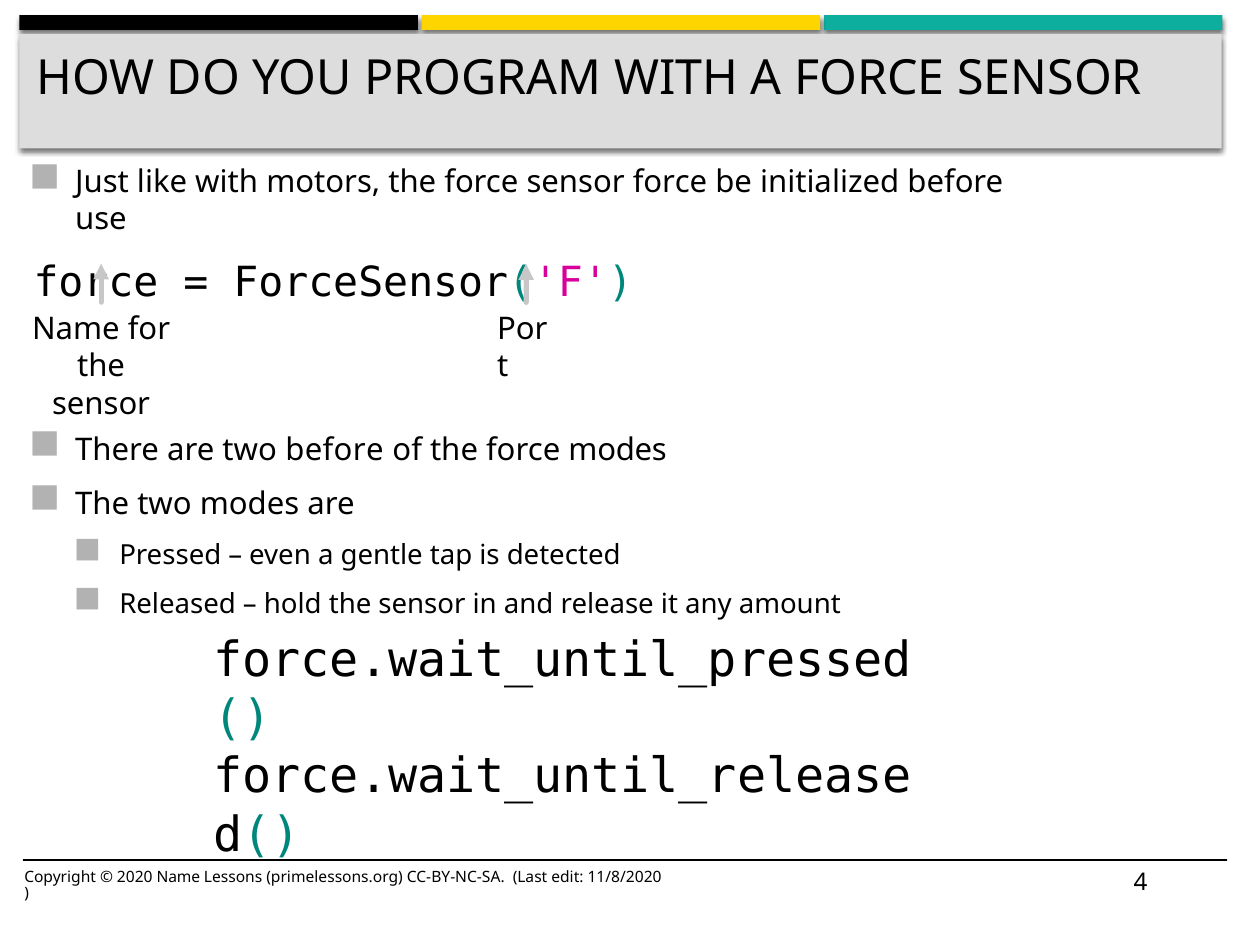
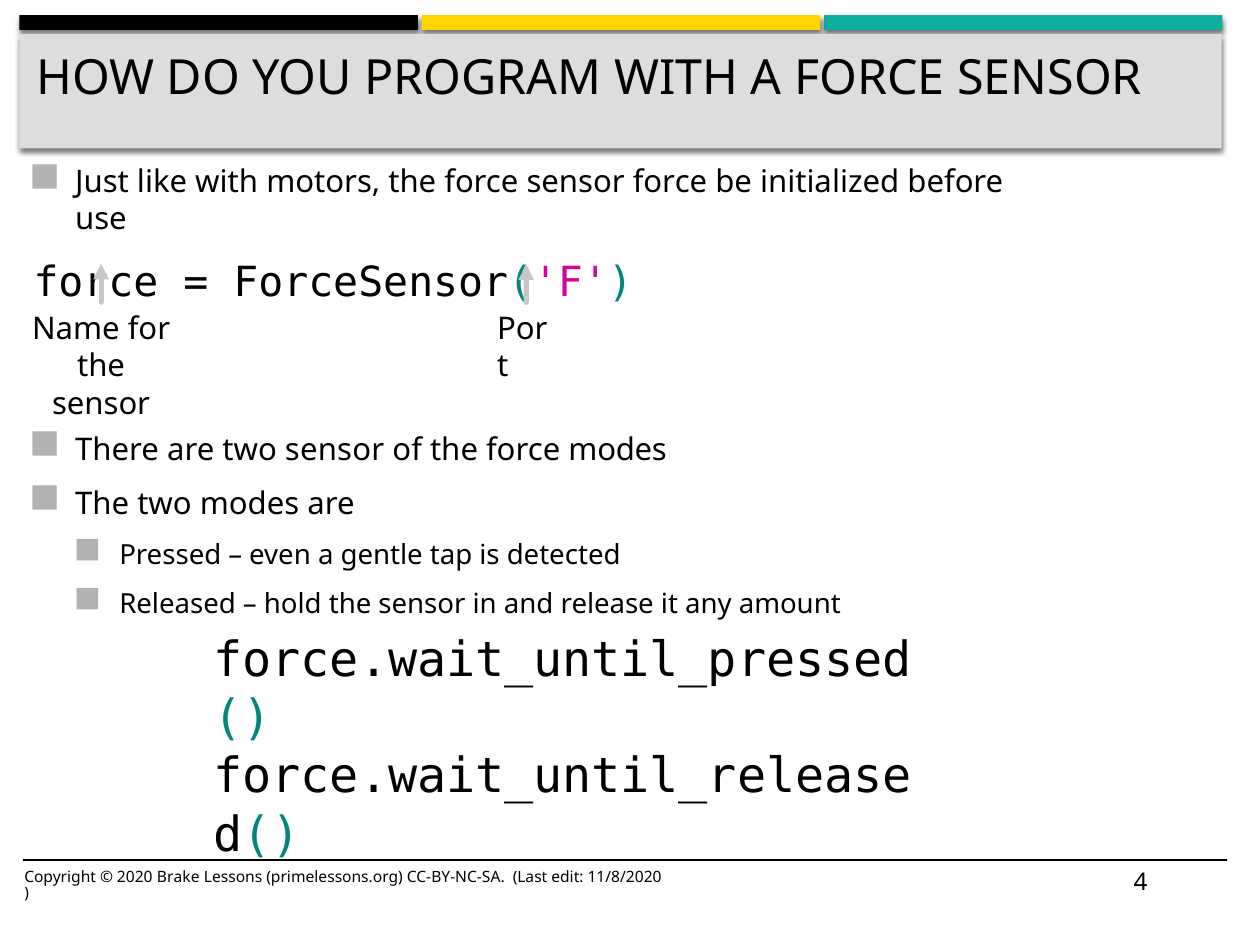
two before: before -> sensor
2020 Name: Name -> Brake
